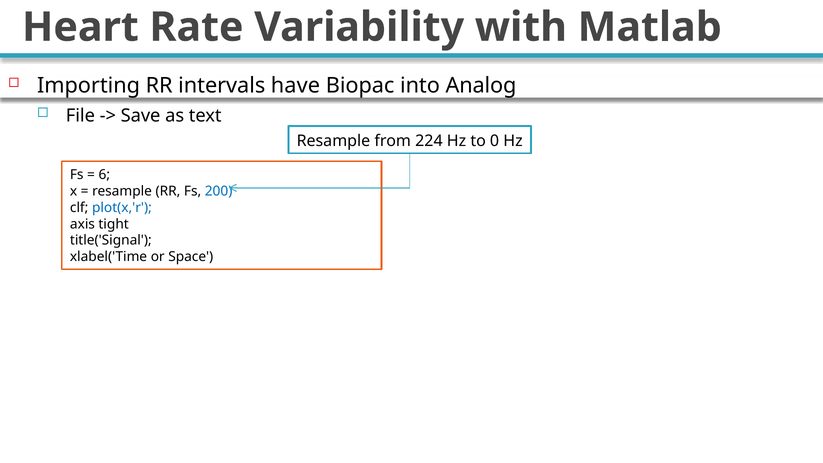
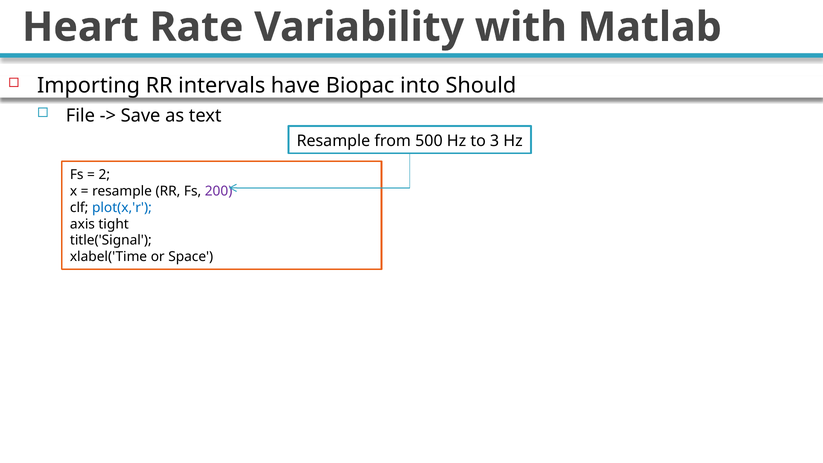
Analog: Analog -> Should
224: 224 -> 500
0: 0 -> 3
6: 6 -> 2
200 colour: blue -> purple
